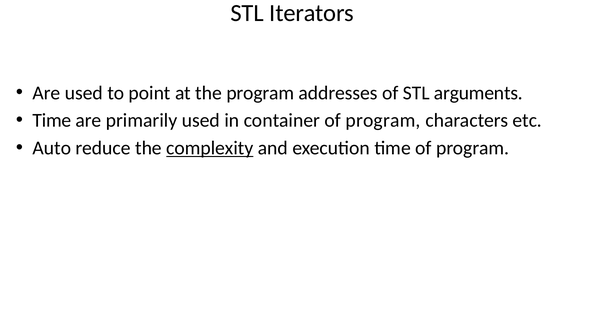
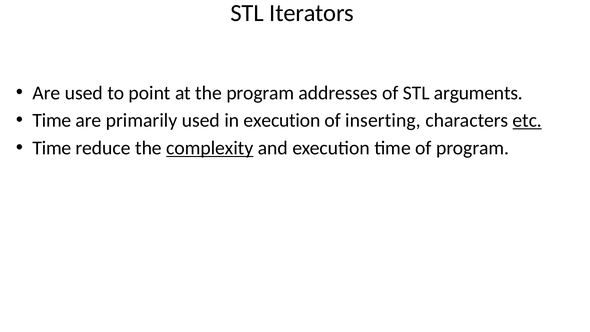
in container: container -> execution
program at (383, 120): program -> inserting
etc underline: none -> present
Auto at (52, 148): Auto -> Time
